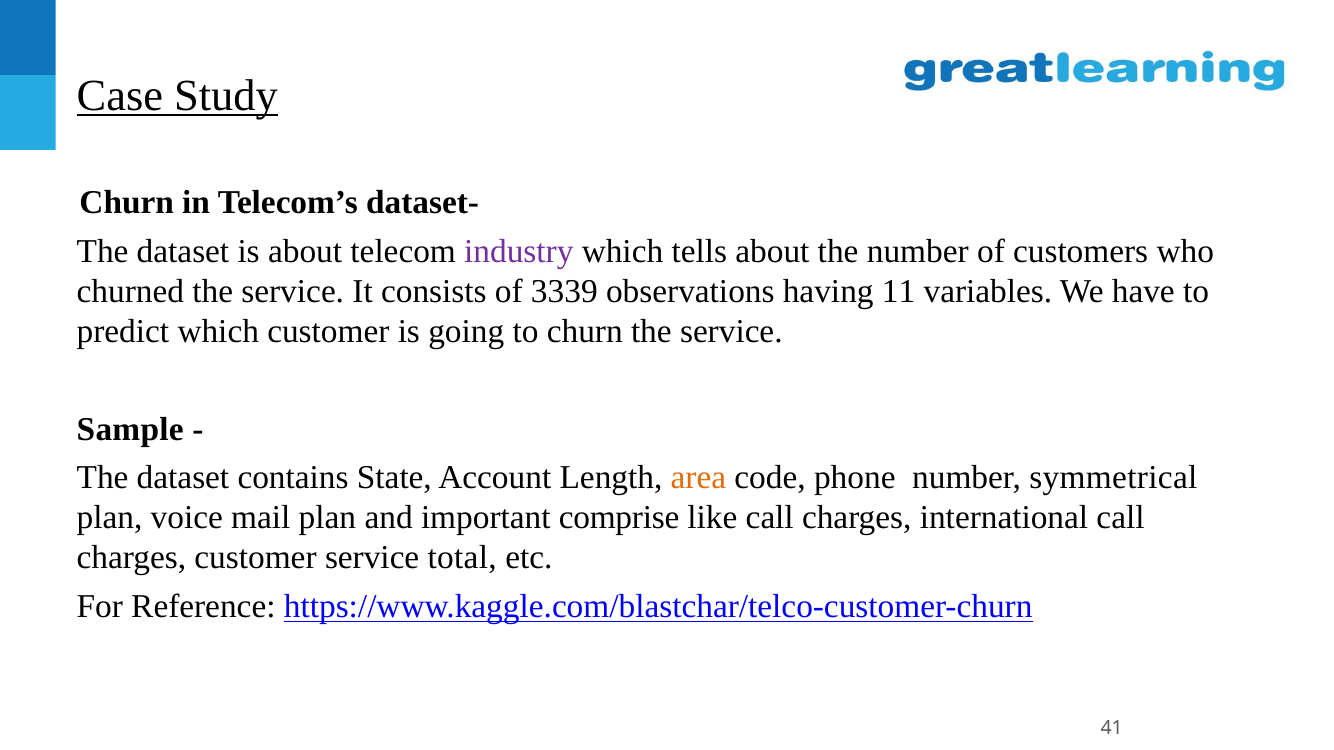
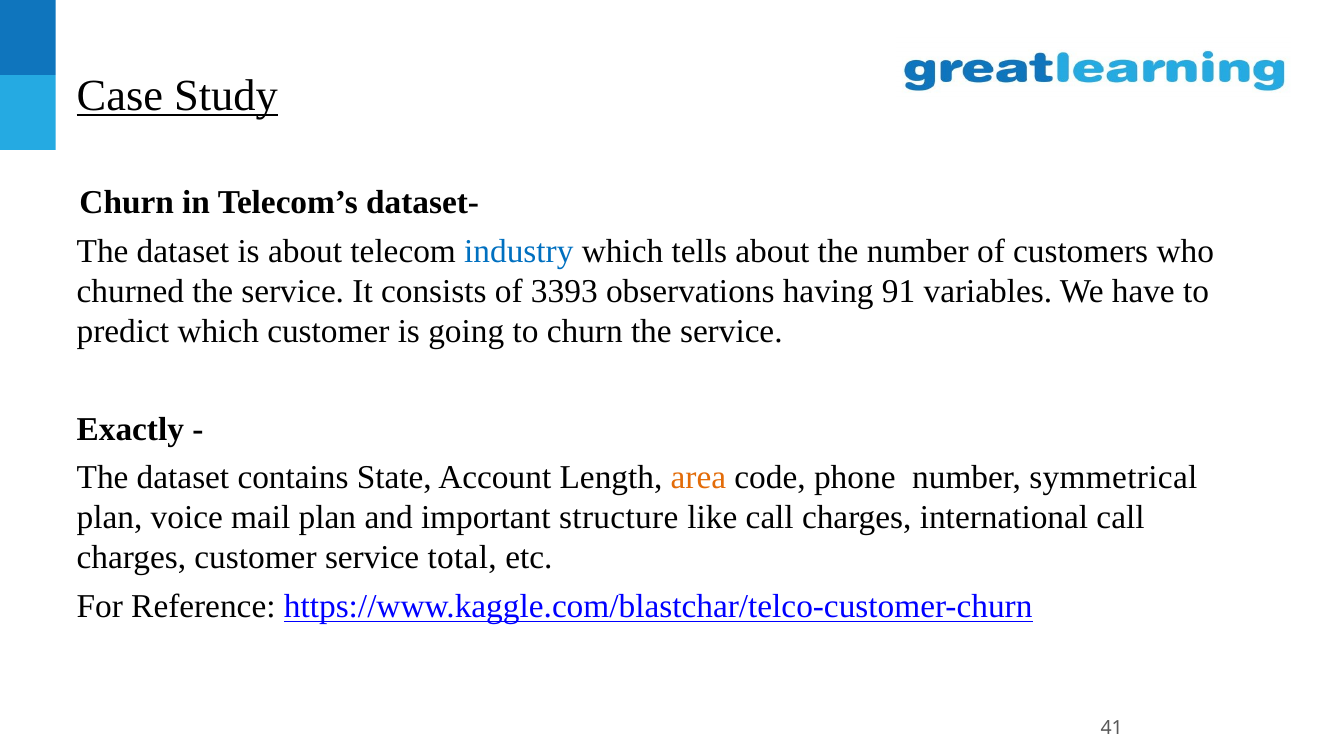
industry colour: purple -> blue
3339: 3339 -> 3393
11: 11 -> 91
Sample: Sample -> Exactly
comprise: comprise -> structure
